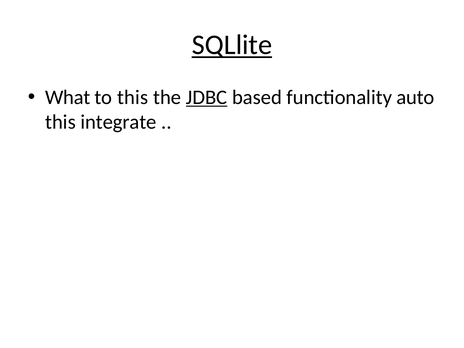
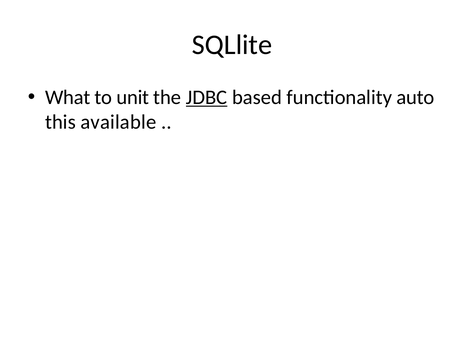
SQLlite underline: present -> none
to this: this -> unit
integrate: integrate -> available
